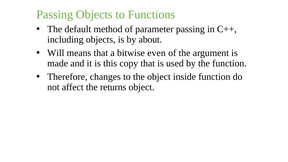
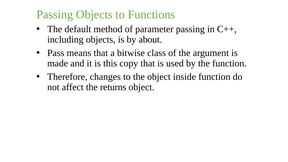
Will: Will -> Pass
even: even -> class
